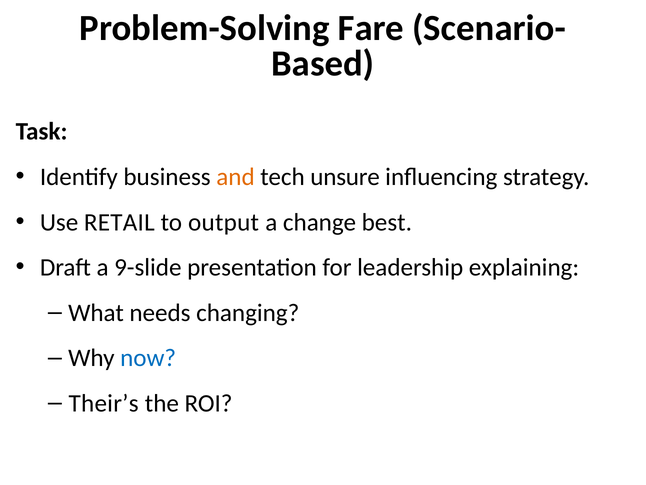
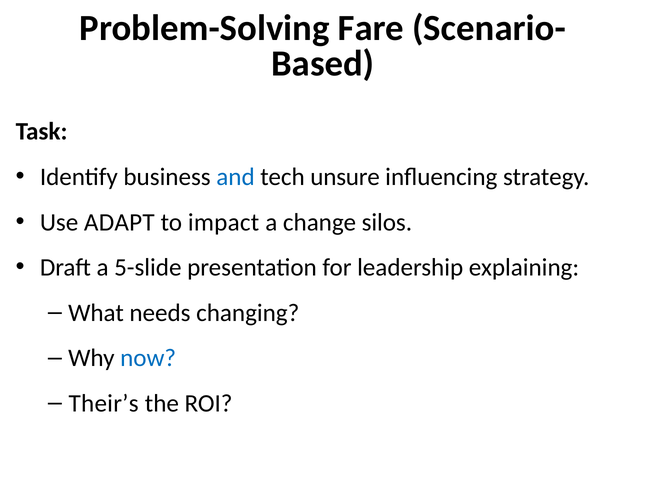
and colour: orange -> blue
RETAIL: RETAIL -> ADAPT
output: output -> impact
best: best -> silos
9-slide: 9-slide -> 5-slide
